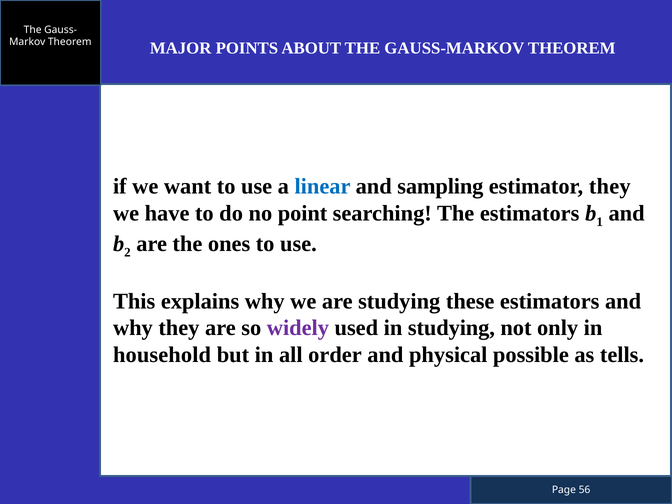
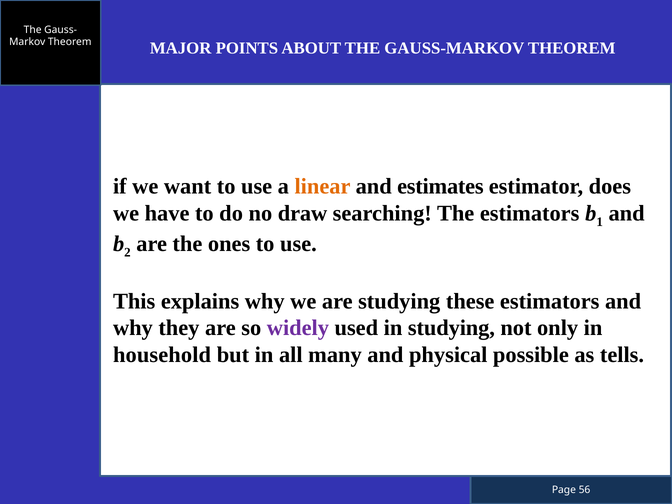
linear colour: blue -> orange
sampling: sampling -> estimates
estimator they: they -> does
point: point -> draw
order: order -> many
